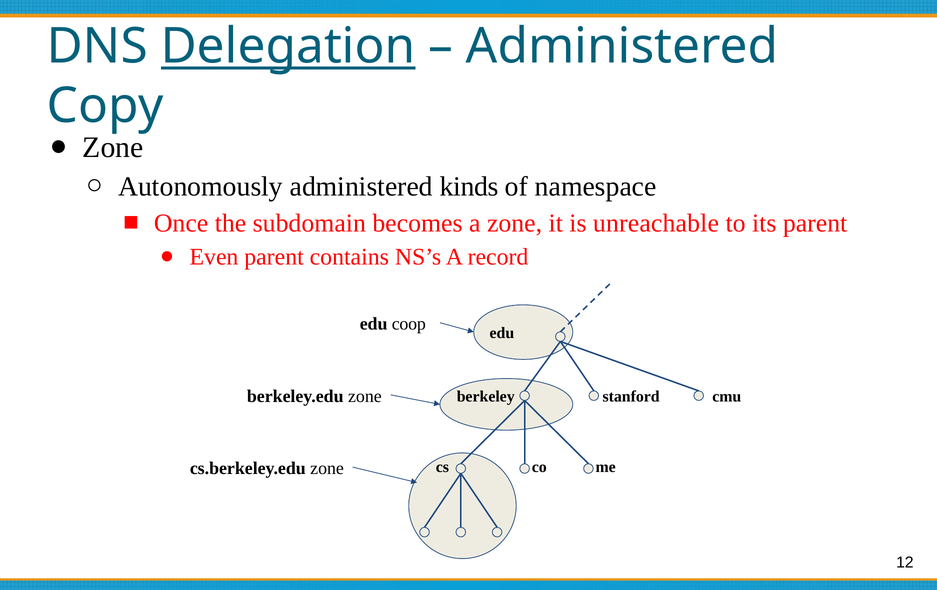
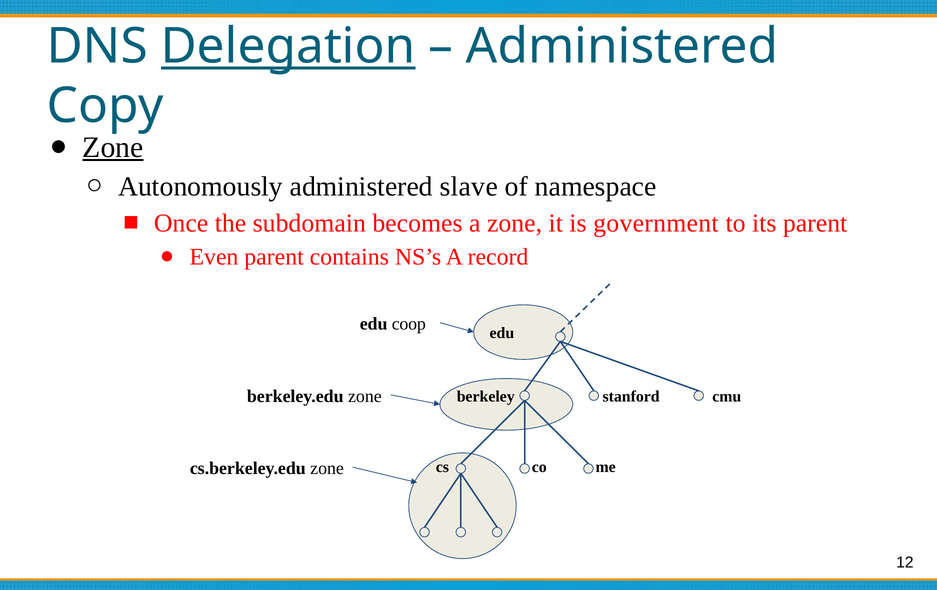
Zone at (113, 147) underline: none -> present
kinds: kinds -> slave
unreachable: unreachable -> government
